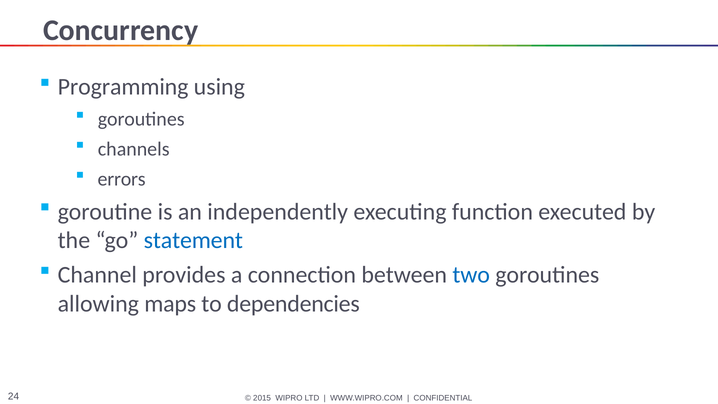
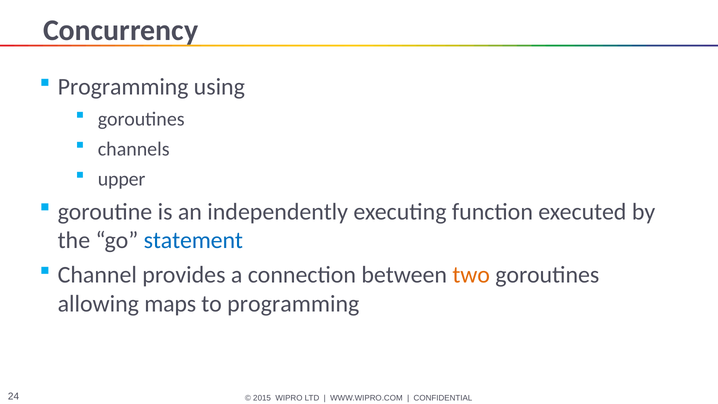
errors: errors -> upper
two colour: blue -> orange
to dependencies: dependencies -> programming
